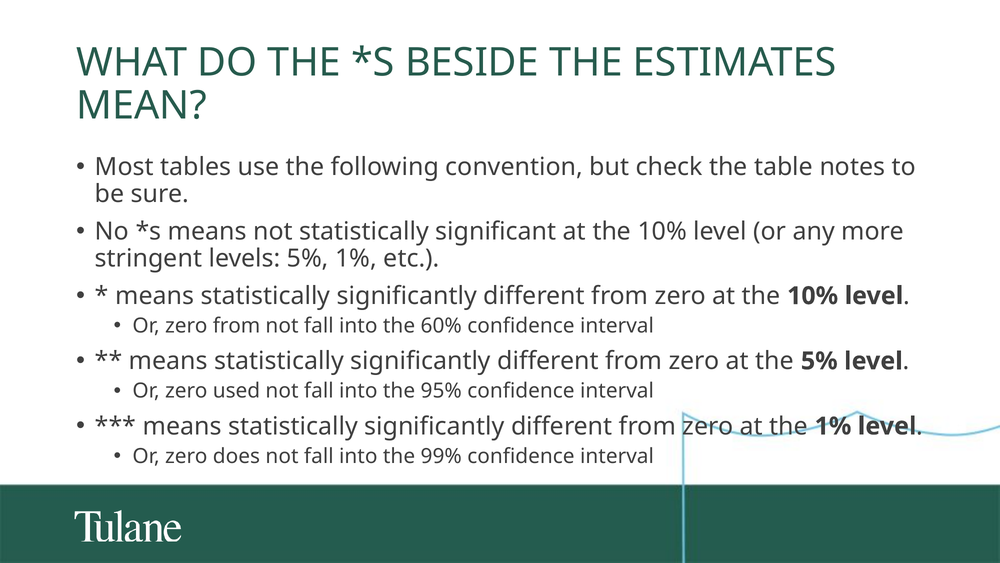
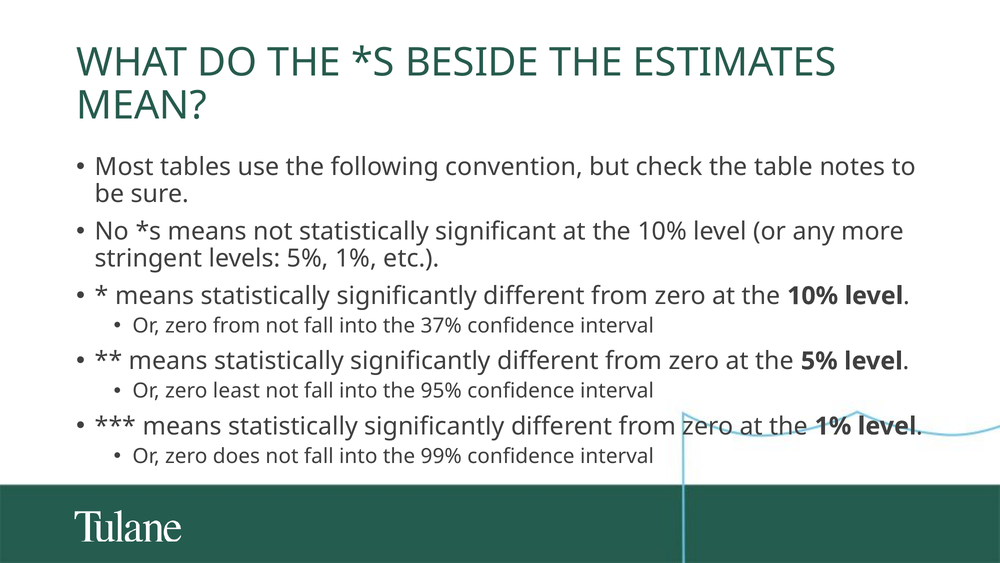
60%: 60% -> 37%
used: used -> least
